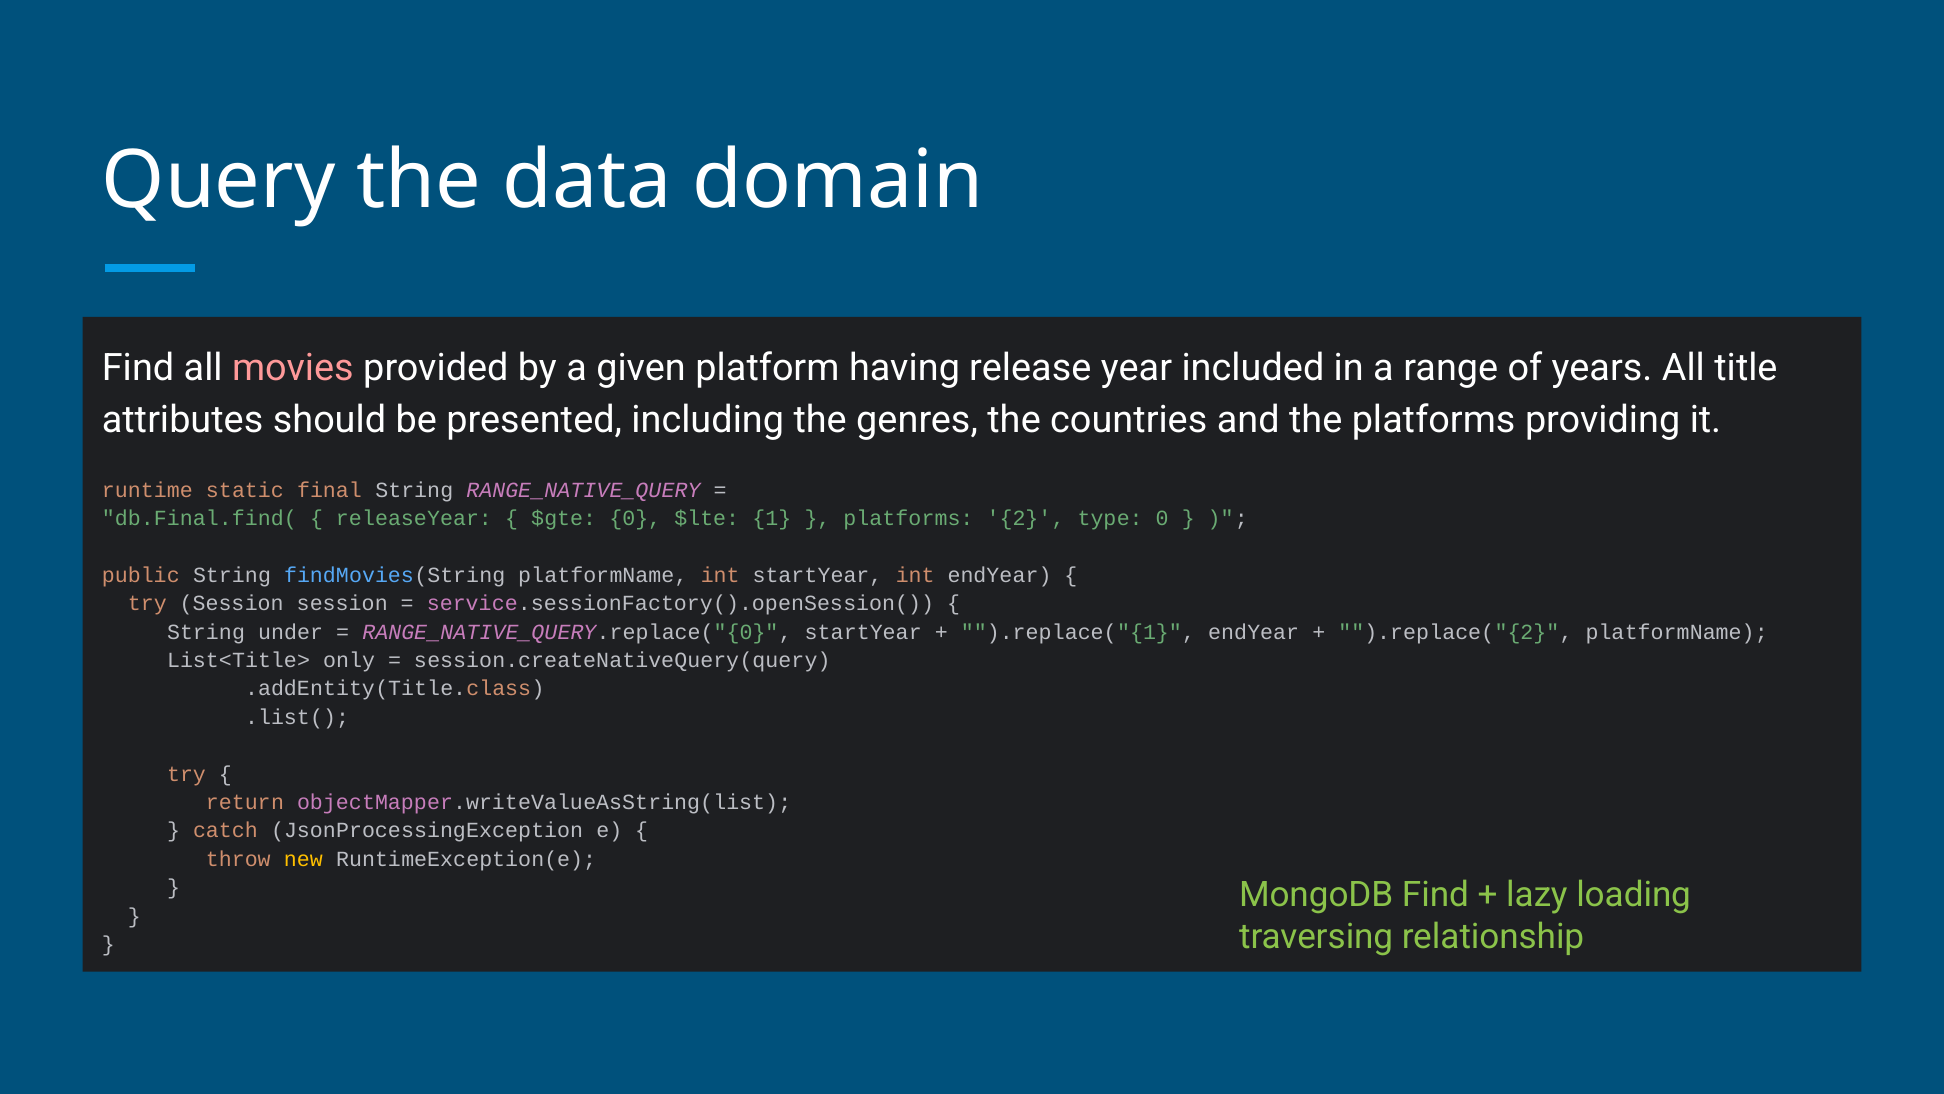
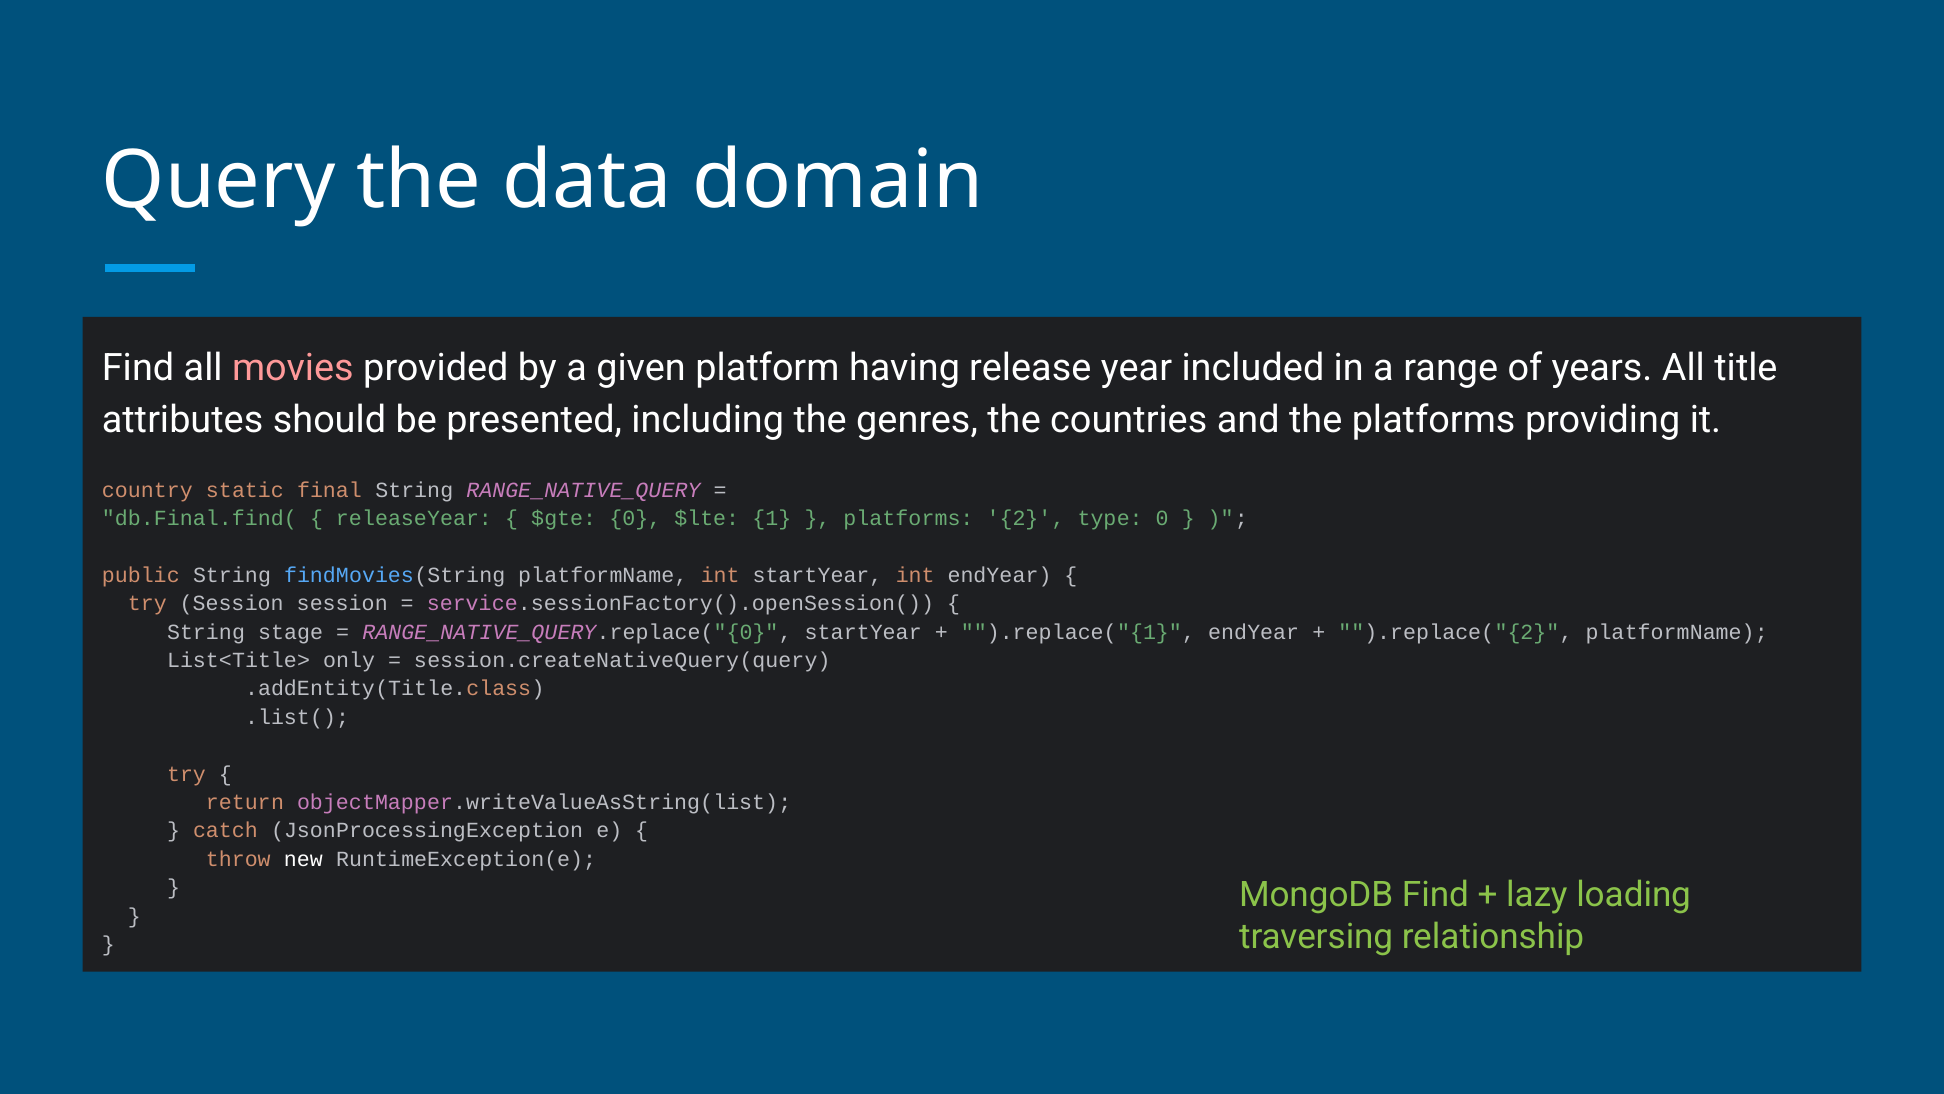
runtime: runtime -> country
under: under -> stage
new colour: yellow -> white
